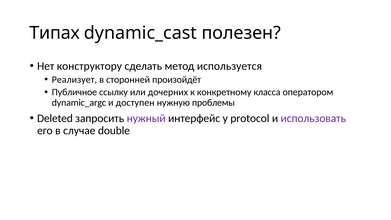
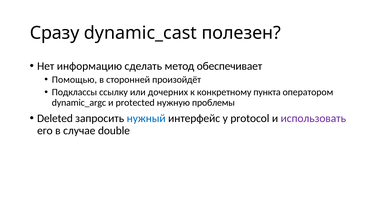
Типах: Типах -> Сразу
конструктору: конструктору -> информацию
используется: используется -> обеспечивает
Реализует: Реализует -> Помощью
Публичное: Публичное -> Подклассы
класса: класса -> пункта
доступен: доступен -> protected
нужный colour: purple -> blue
